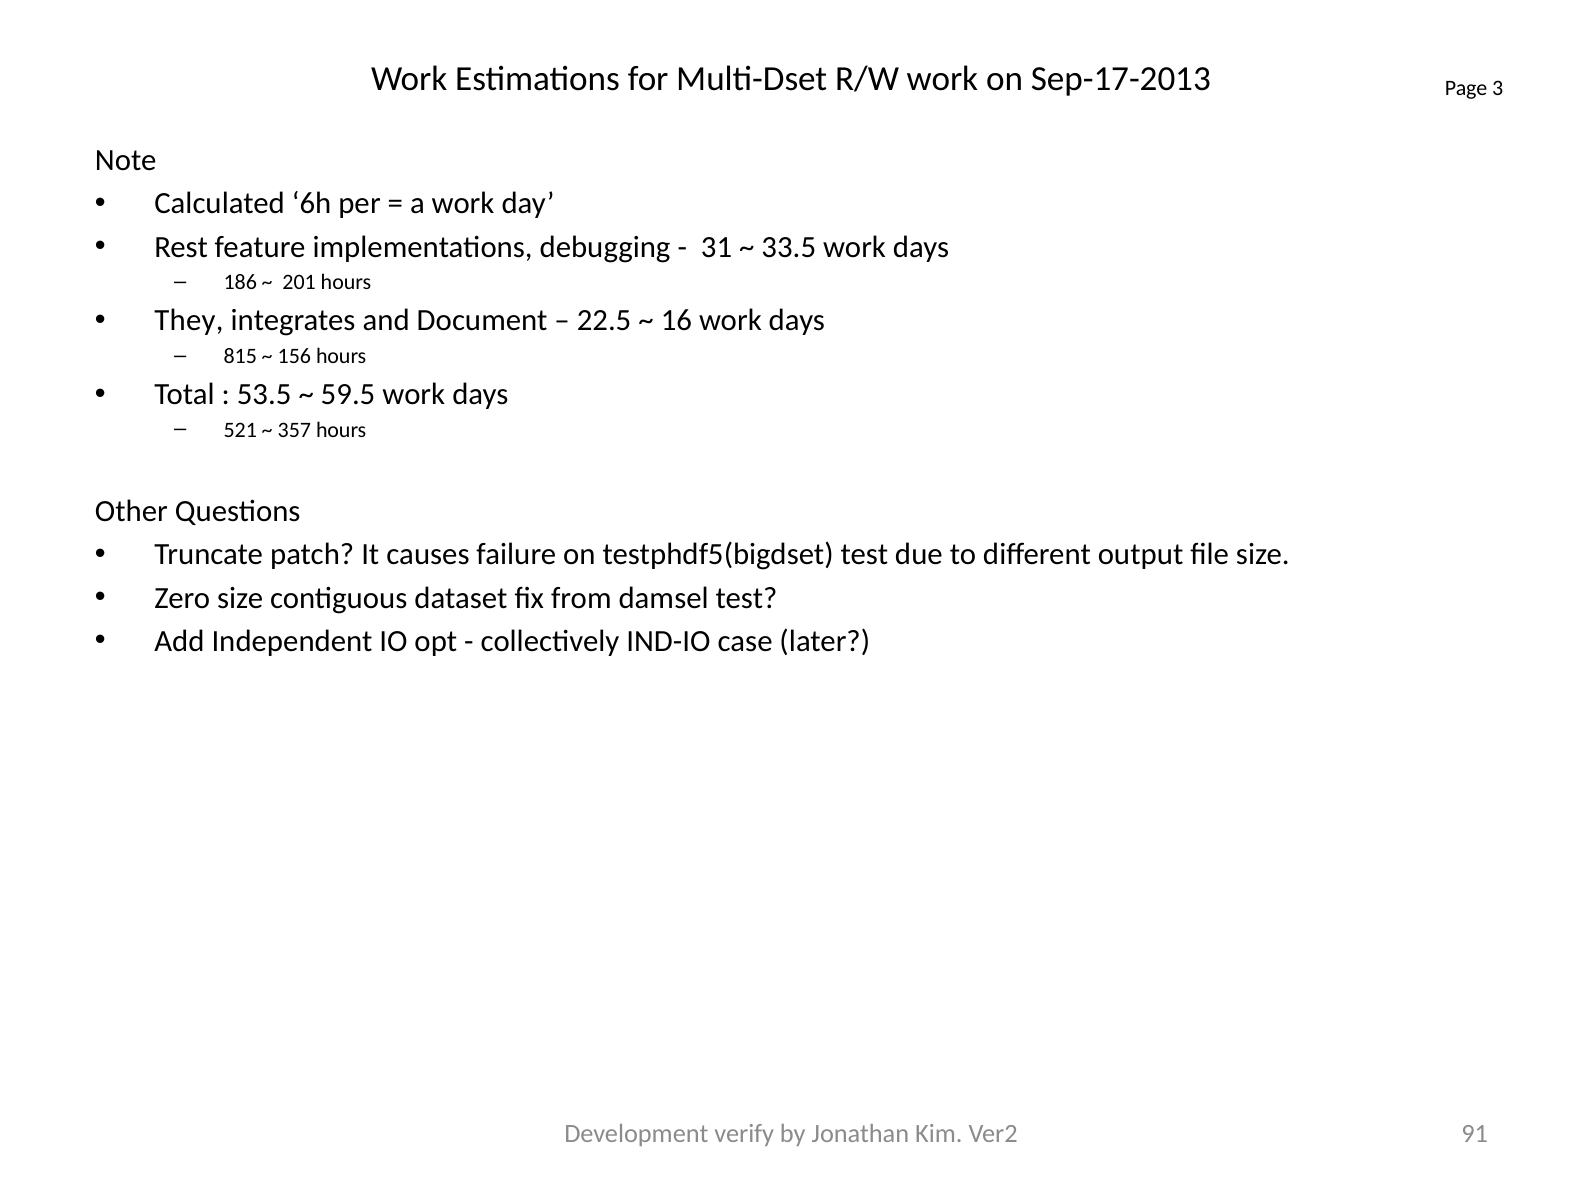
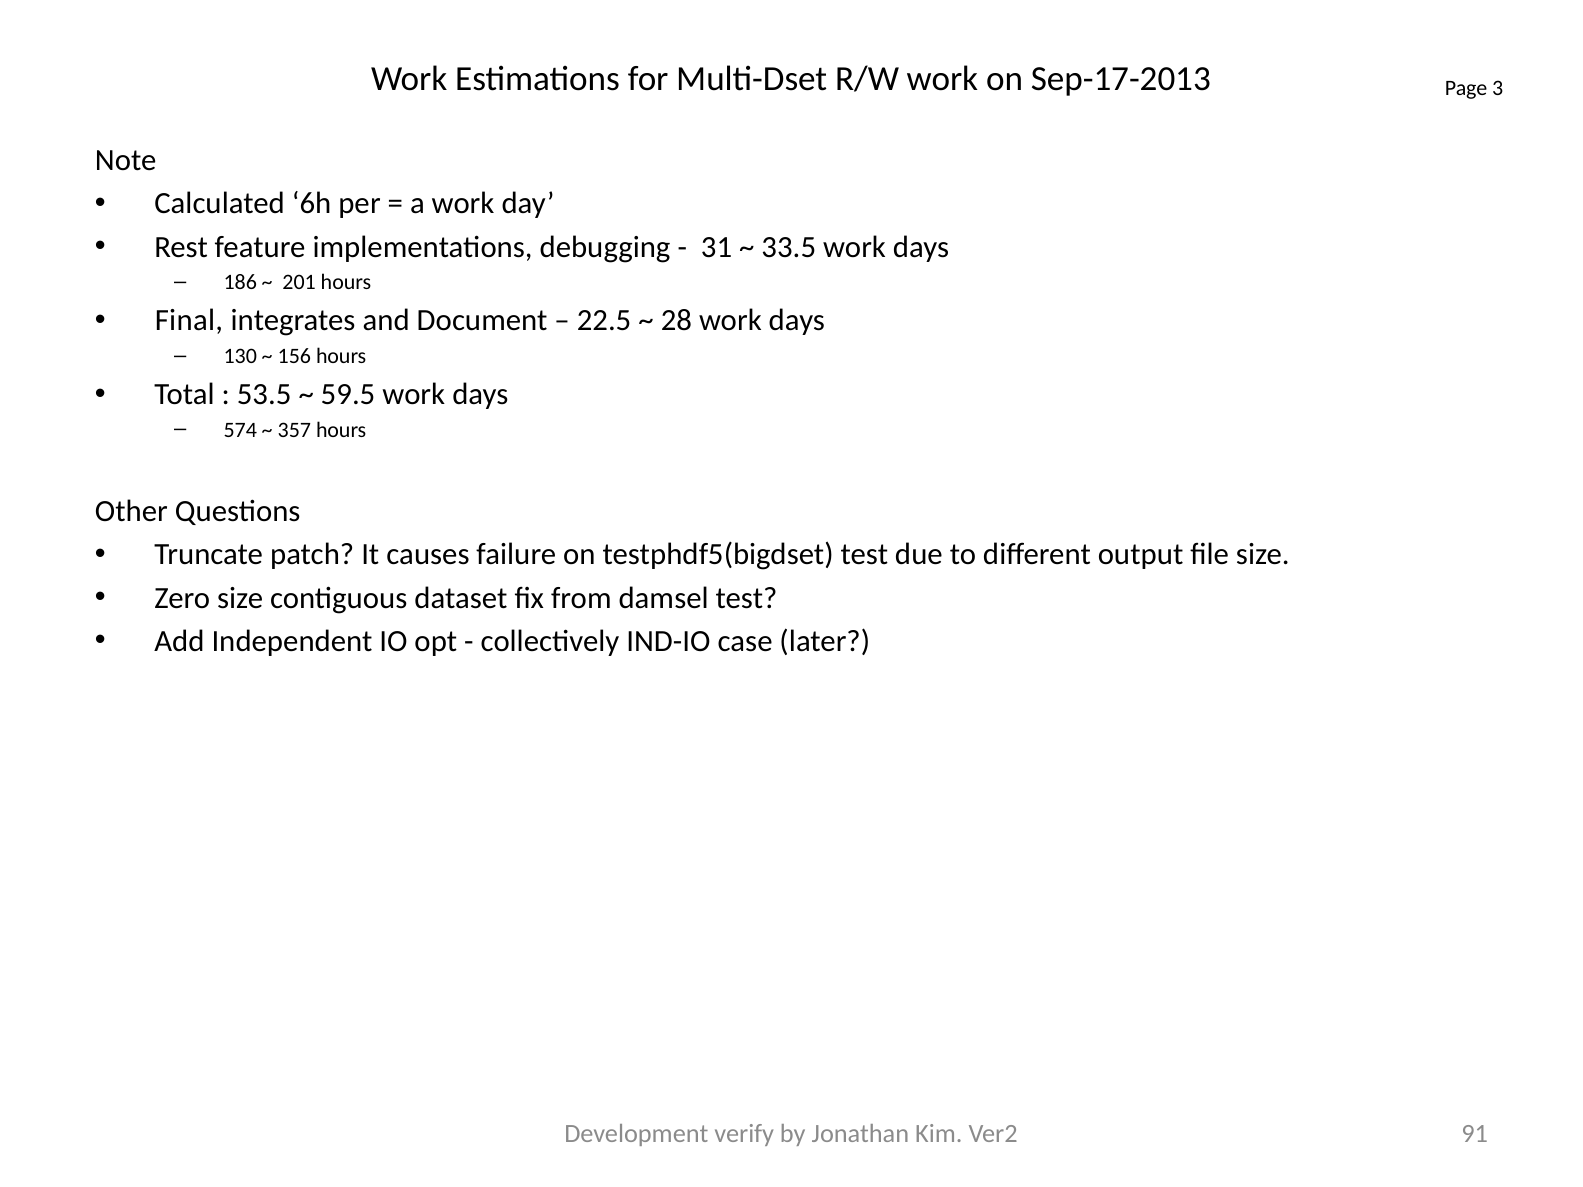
They: They -> Final
16: 16 -> 28
815: 815 -> 130
521: 521 -> 574
